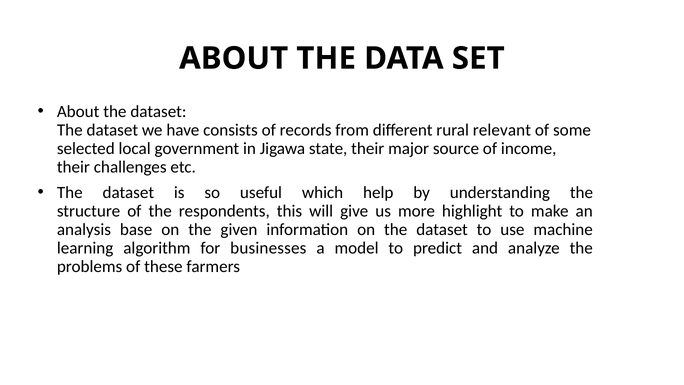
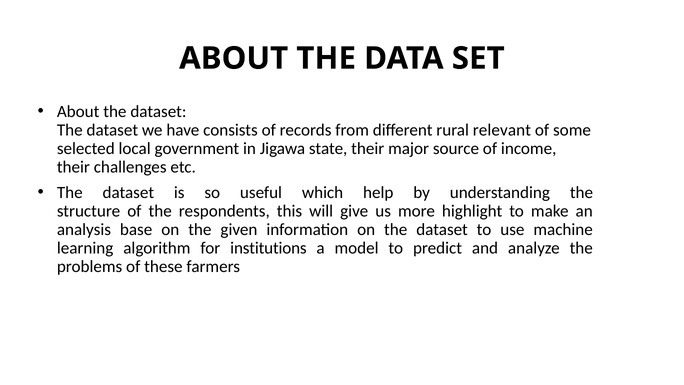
businesses: businesses -> institutions
